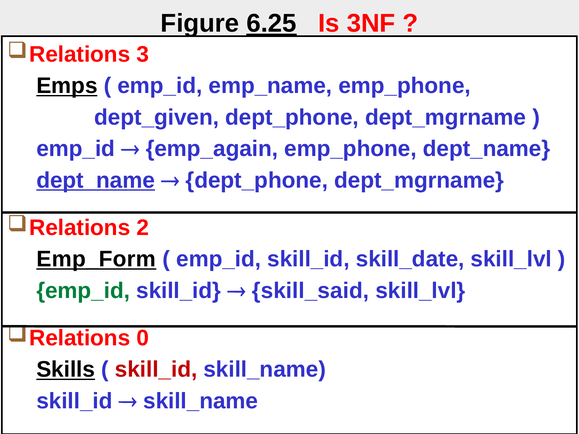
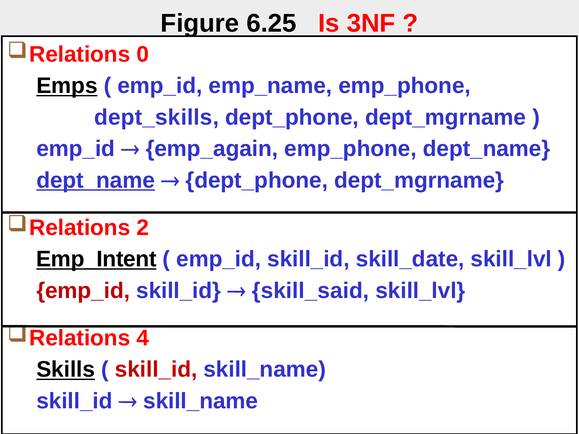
6.25 underline: present -> none
3: 3 -> 0
dept_given: dept_given -> dept_skills
Emp_Form: Emp_Form -> Emp_Intent
emp_id at (83, 291) colour: green -> red
0: 0 -> 4
